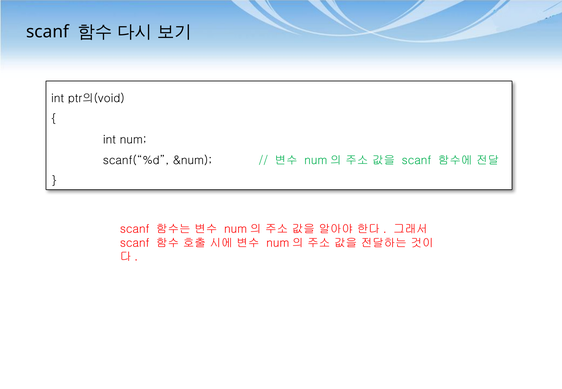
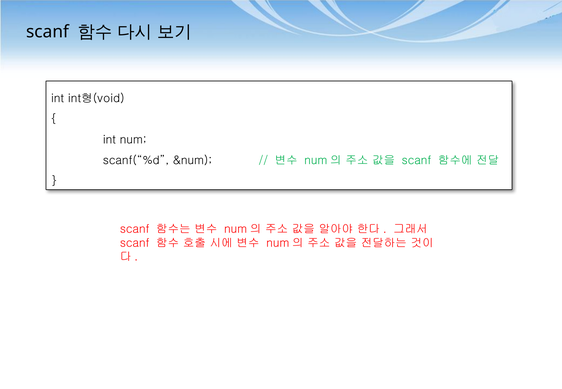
ptr의(void: ptr의(void -> int형(void
